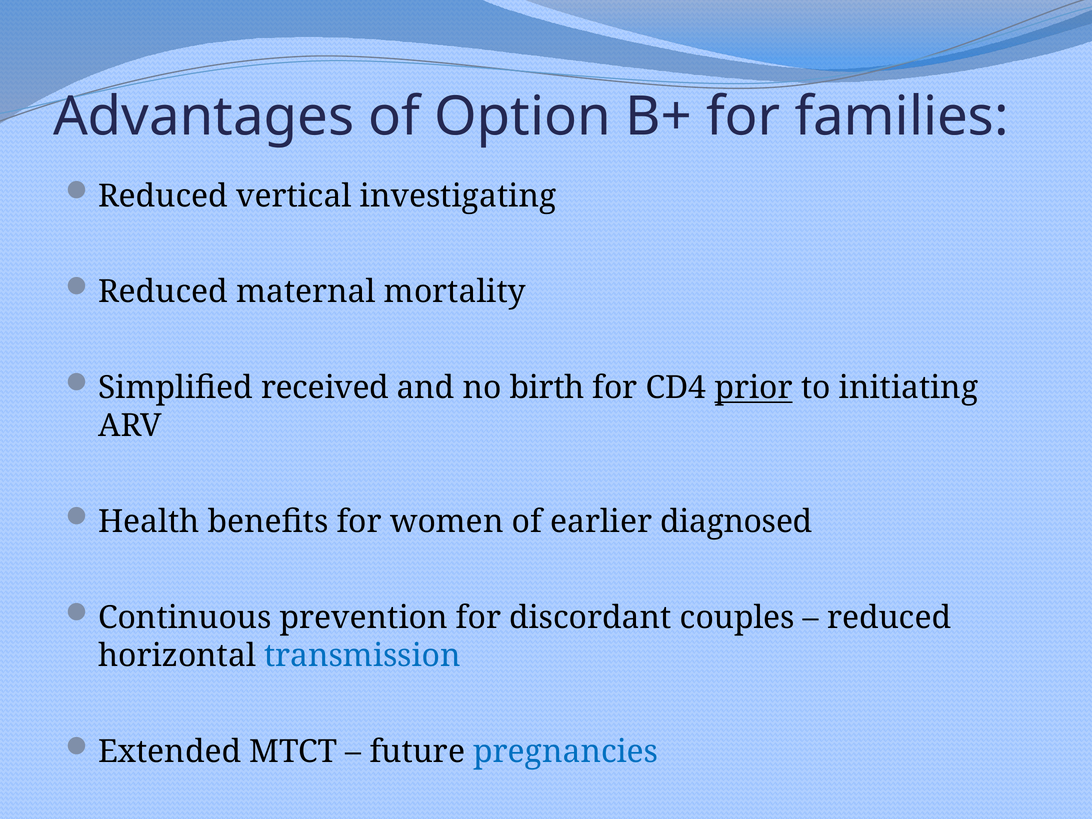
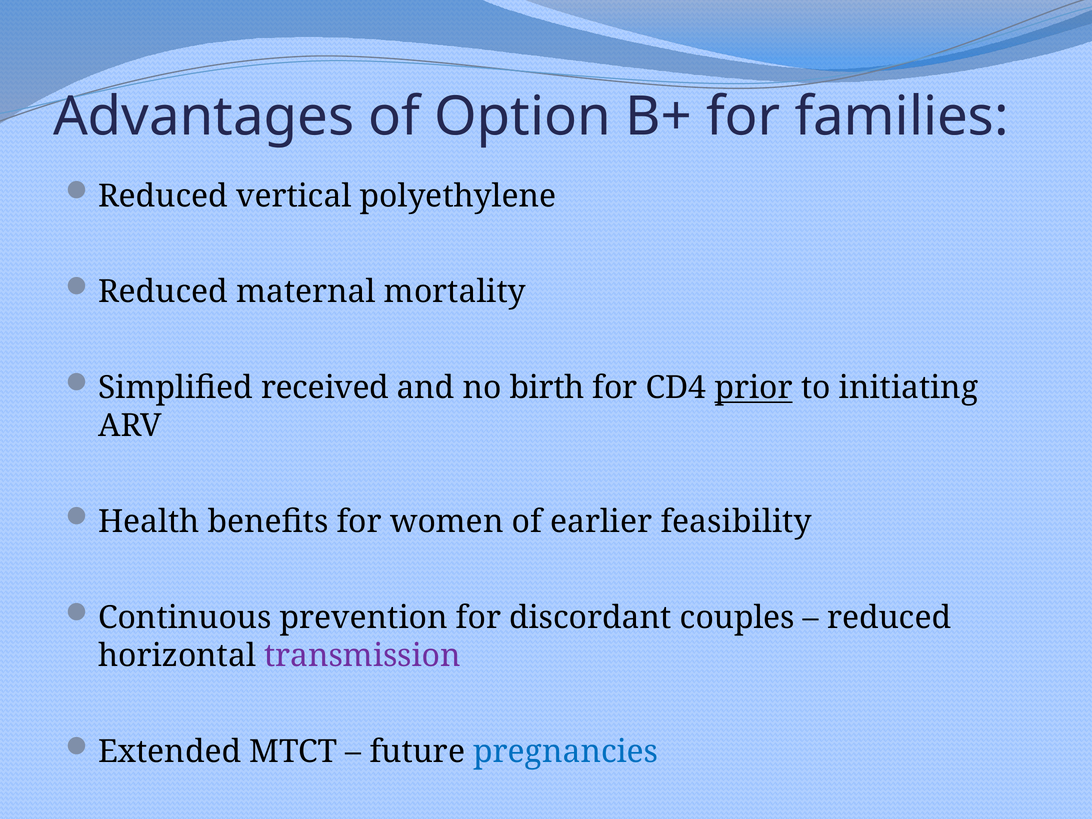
investigating: investigating -> polyethylene
diagnosed: diagnosed -> feasibility
transmission colour: blue -> purple
